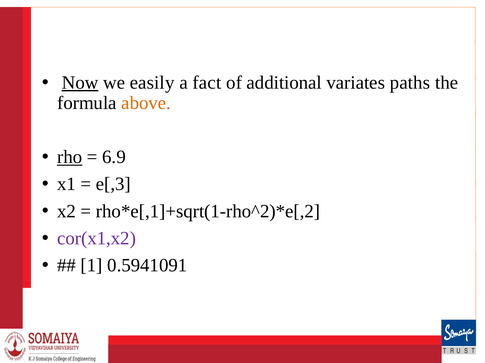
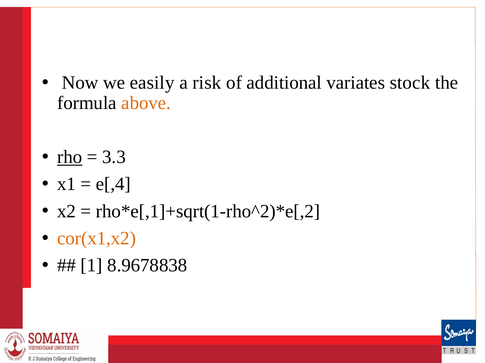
Now underline: present -> none
fact: fact -> risk
paths: paths -> stock
6.9: 6.9 -> 3.3
e[,3: e[,3 -> e[,4
cor(x1,x2 colour: purple -> orange
0.5941091: 0.5941091 -> 8.9678838
